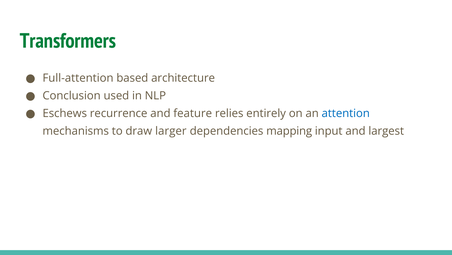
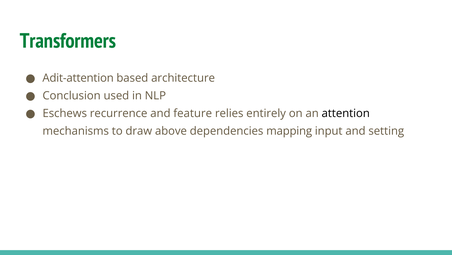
Full-attention: Full-attention -> Adit-attention
attention colour: blue -> black
larger: larger -> above
largest: largest -> setting
